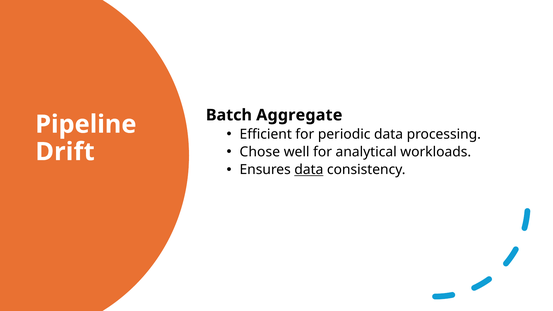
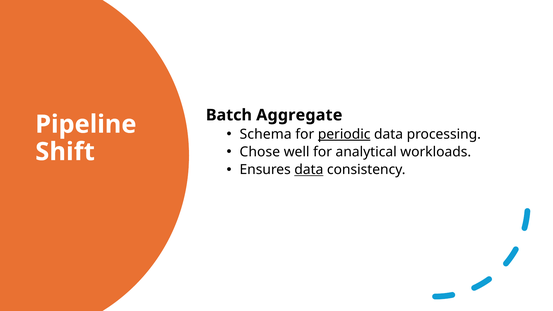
Efficient: Efficient -> Schema
periodic underline: none -> present
Drift: Drift -> Shift
